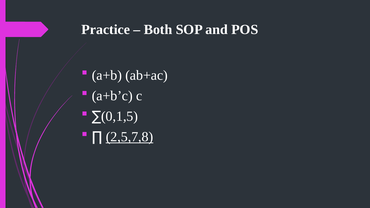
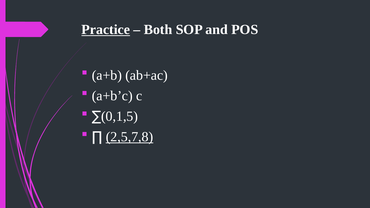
Practice underline: none -> present
